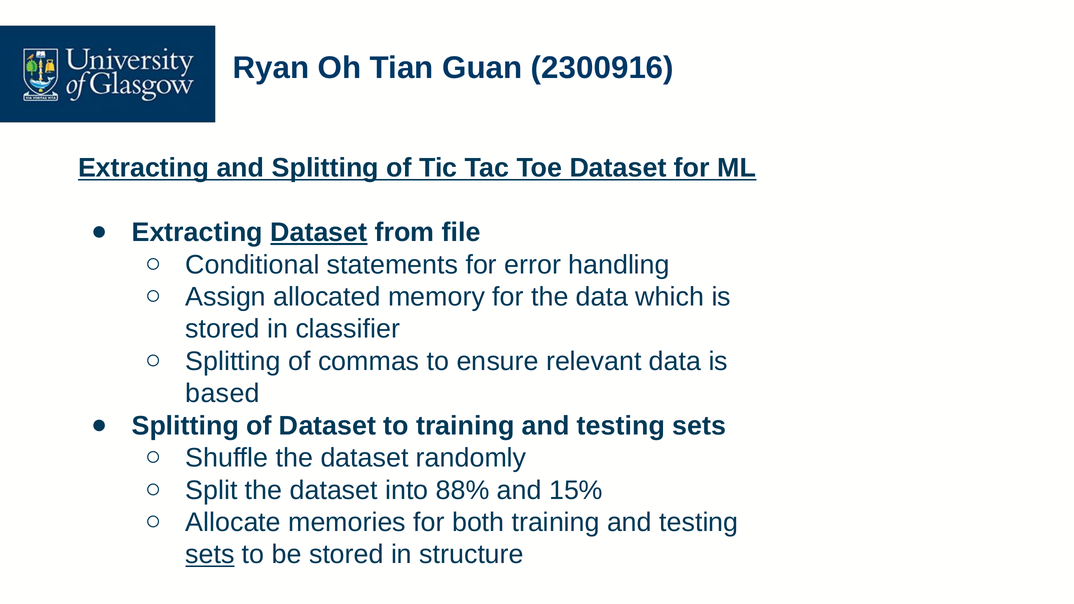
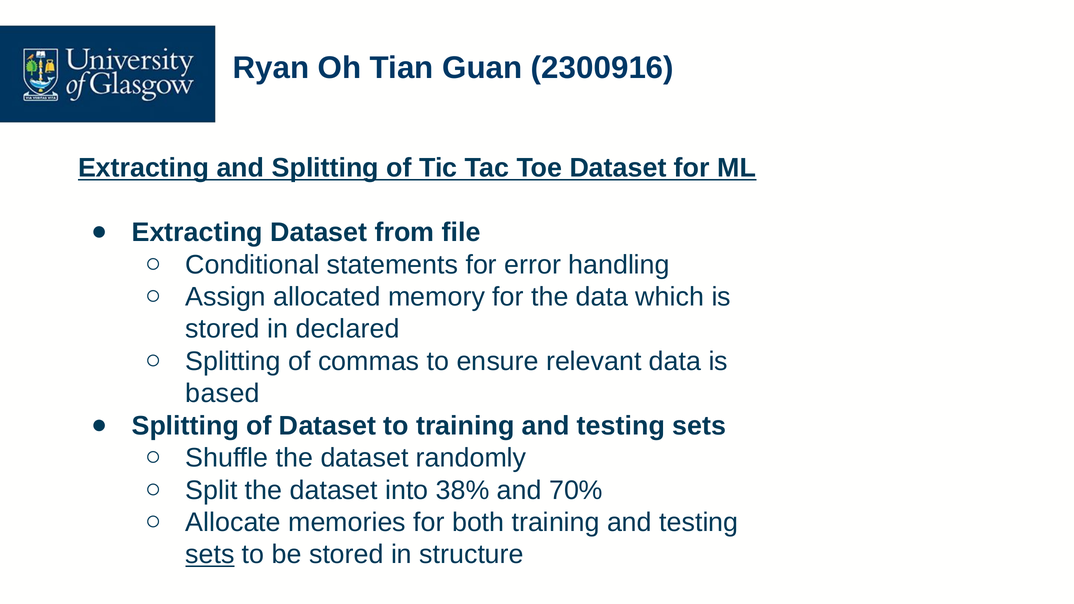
Dataset at (319, 233) underline: present -> none
classifier: classifier -> declared
88%: 88% -> 38%
15%: 15% -> 70%
